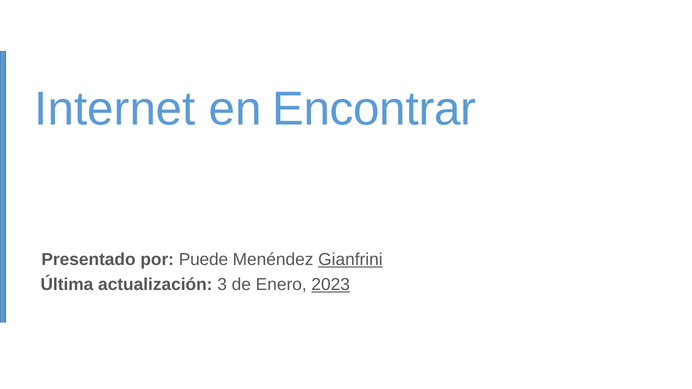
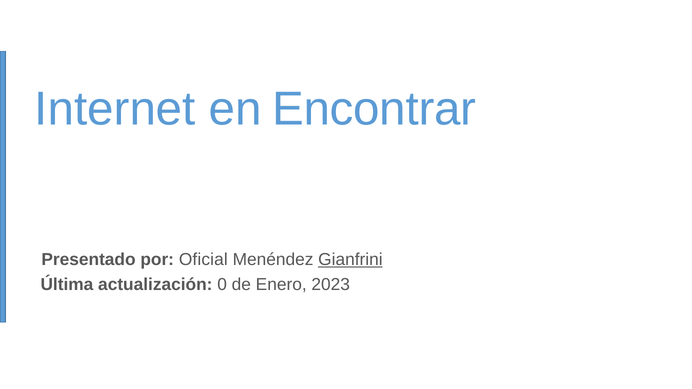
Puede: Puede -> Oficial
3: 3 -> 0
2023 underline: present -> none
